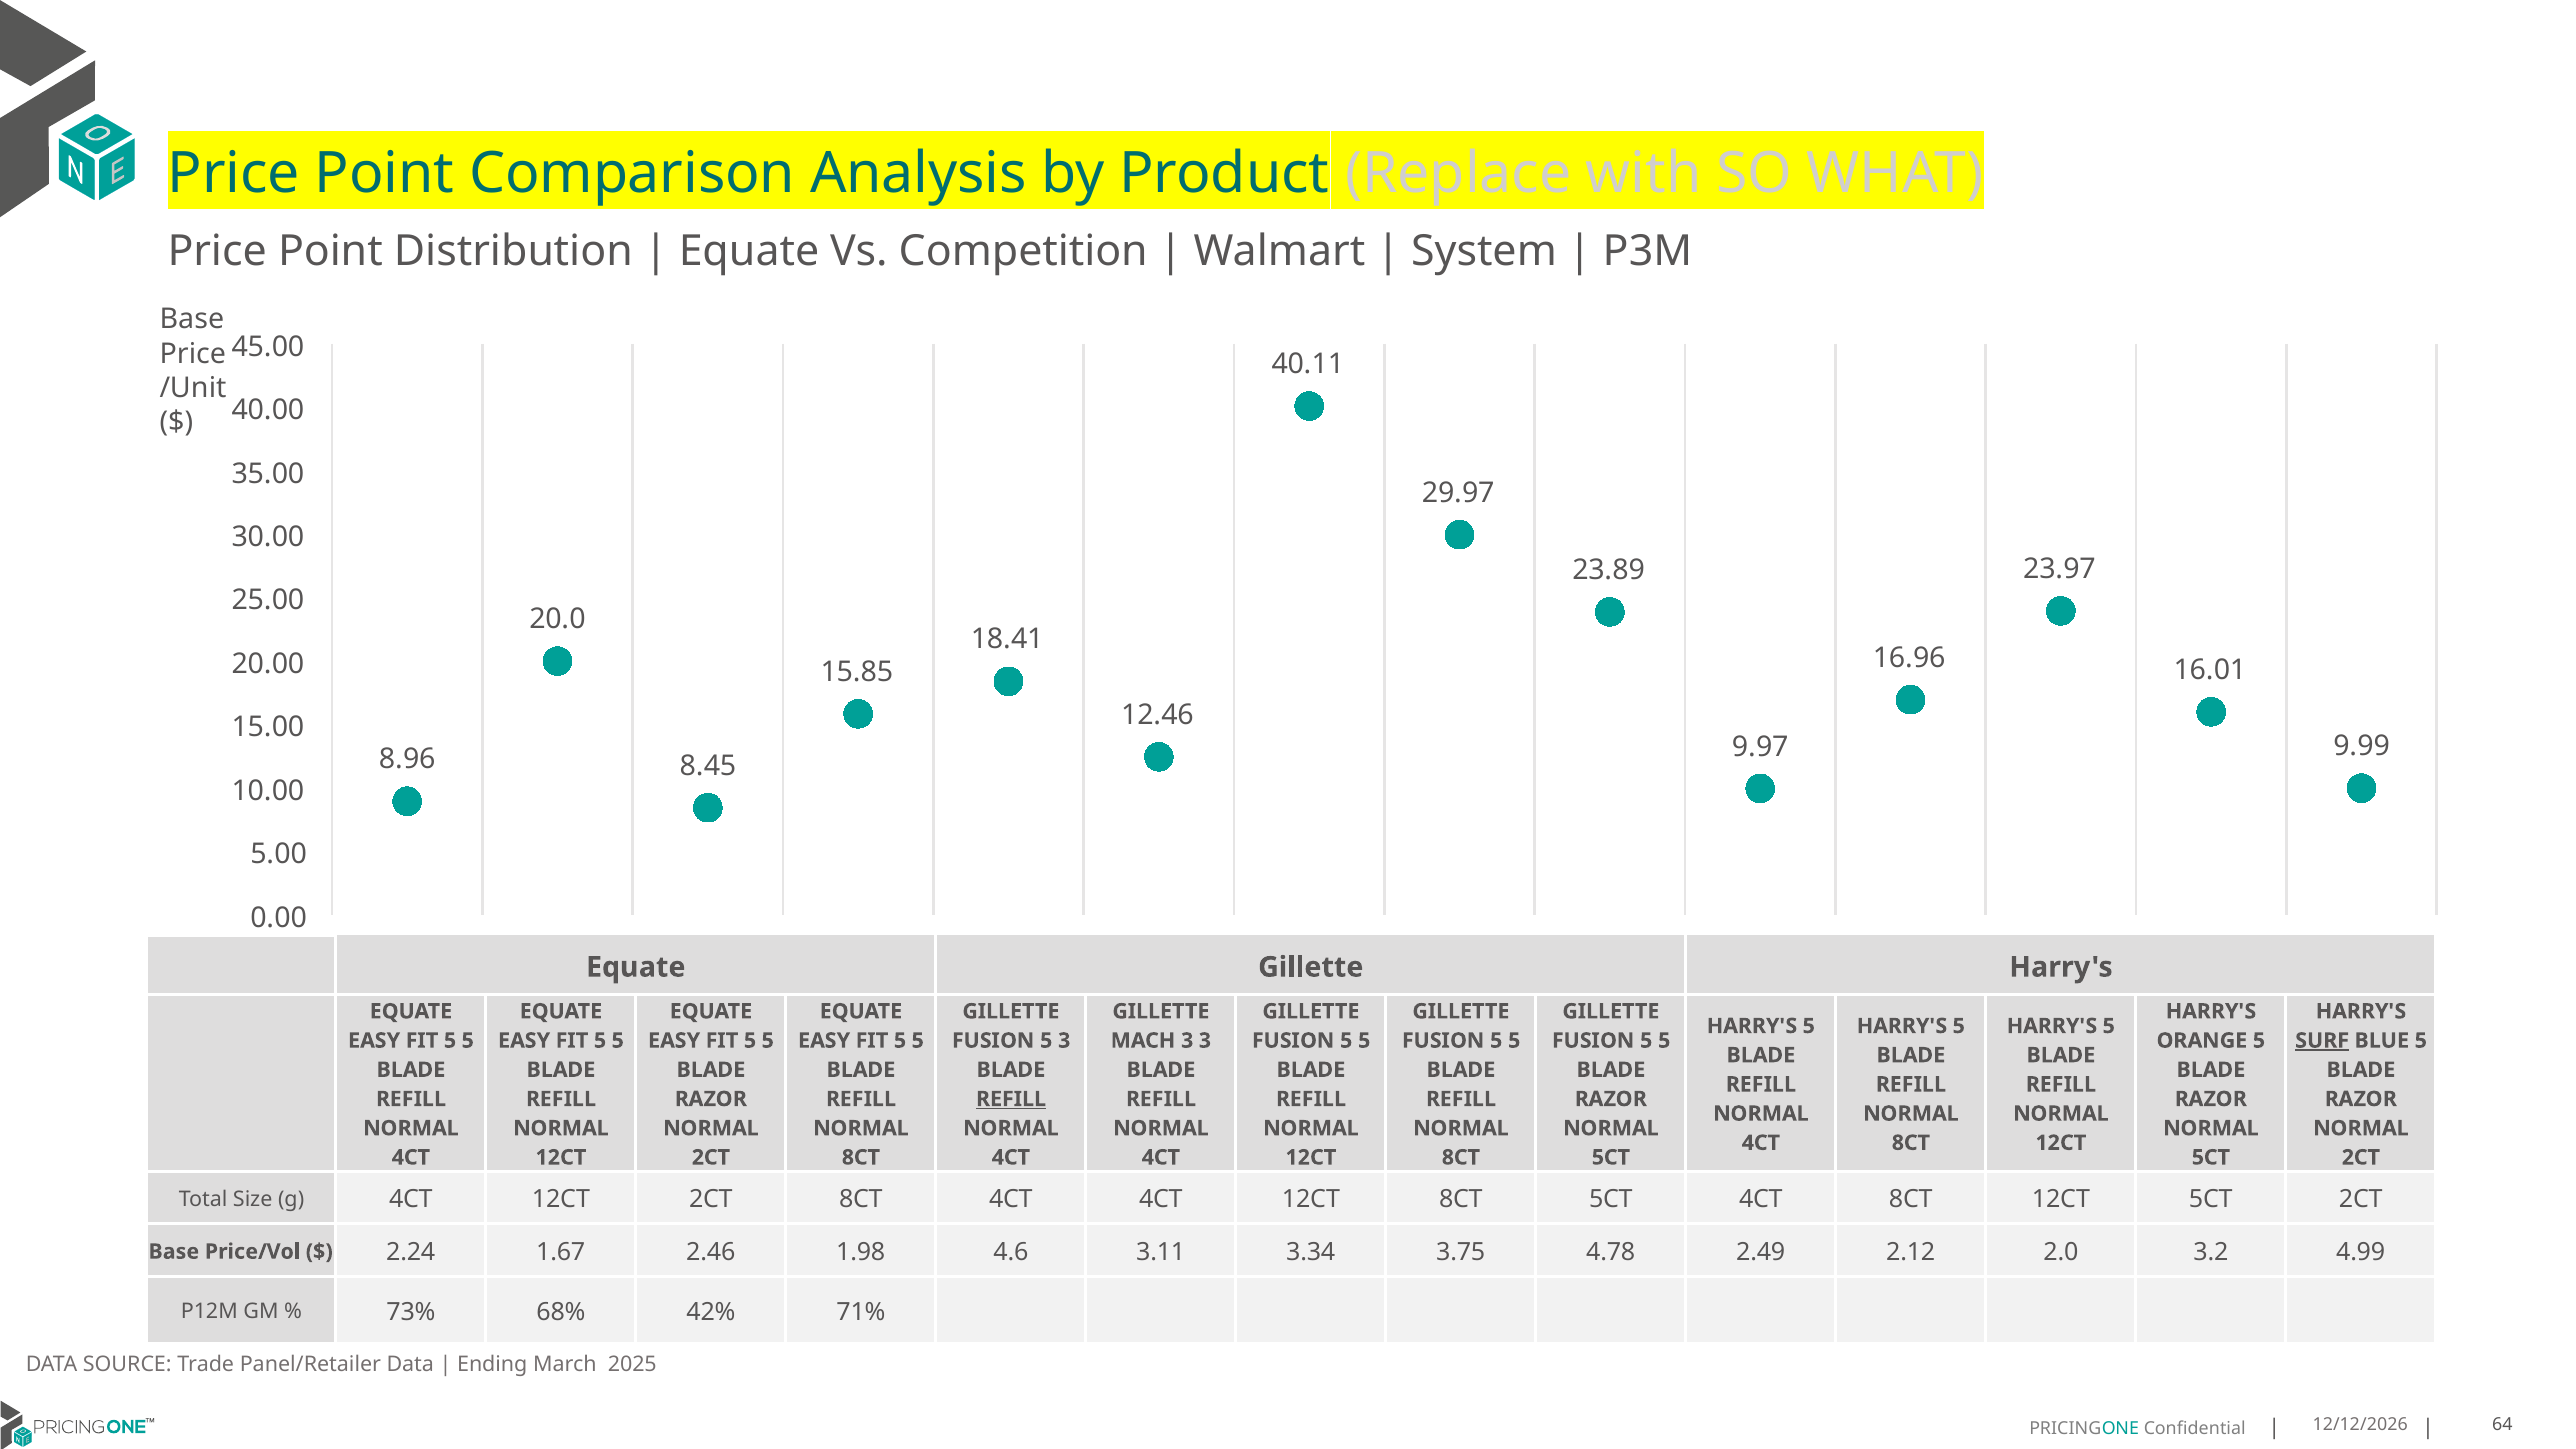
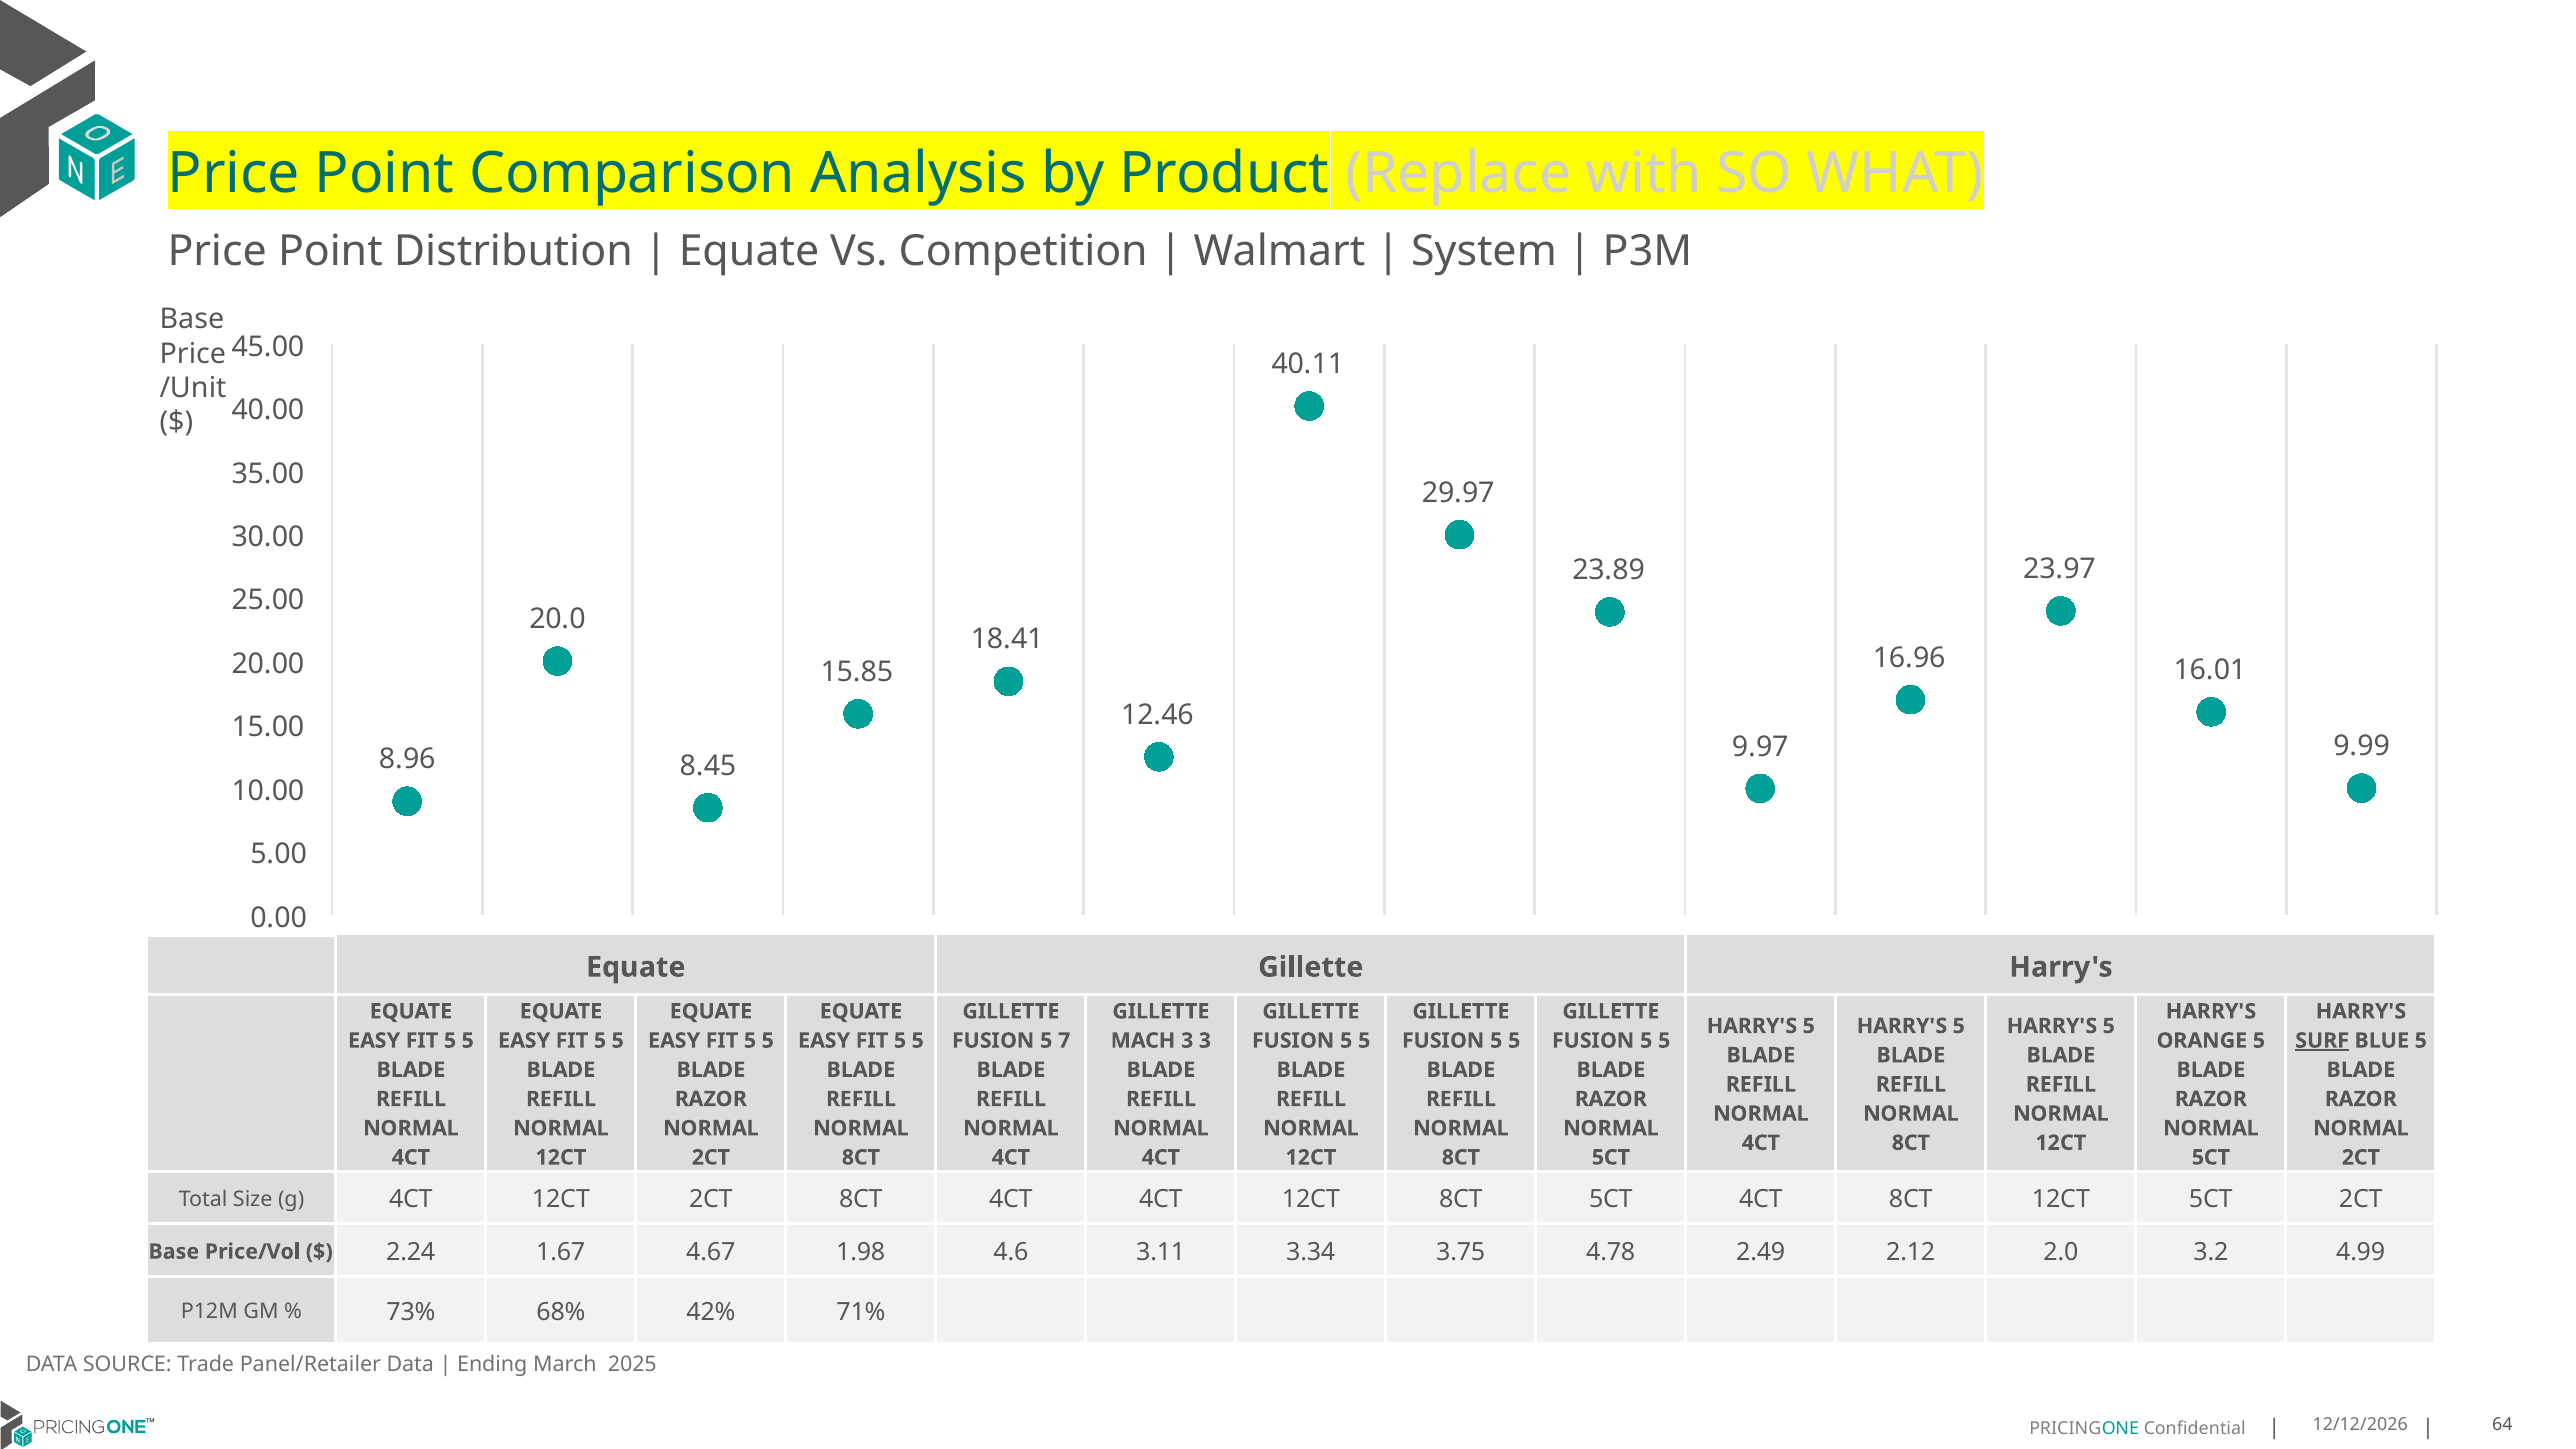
5 3: 3 -> 7
REFILL at (1011, 1099) underline: present -> none
2.46: 2.46 -> 4.67
